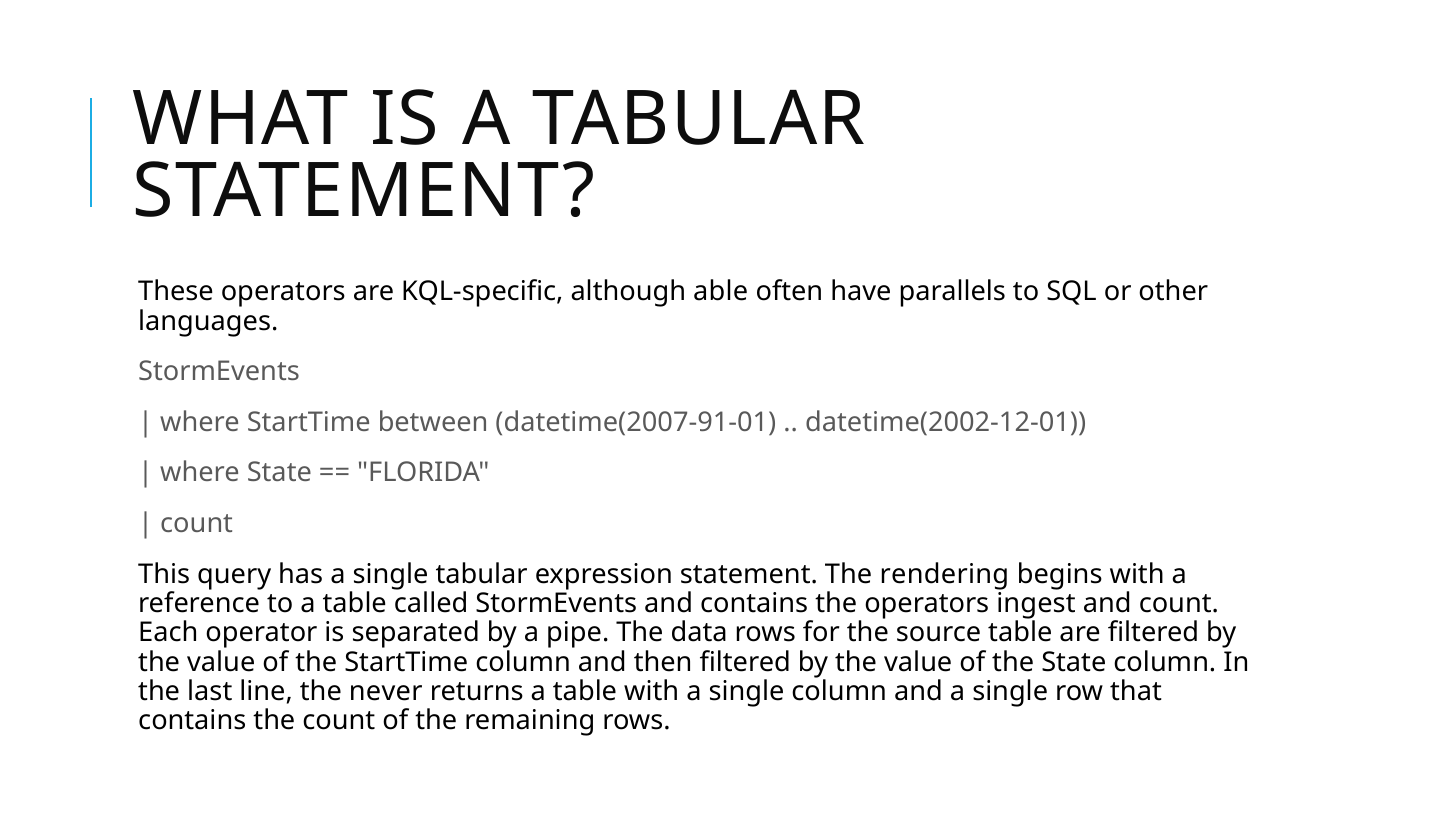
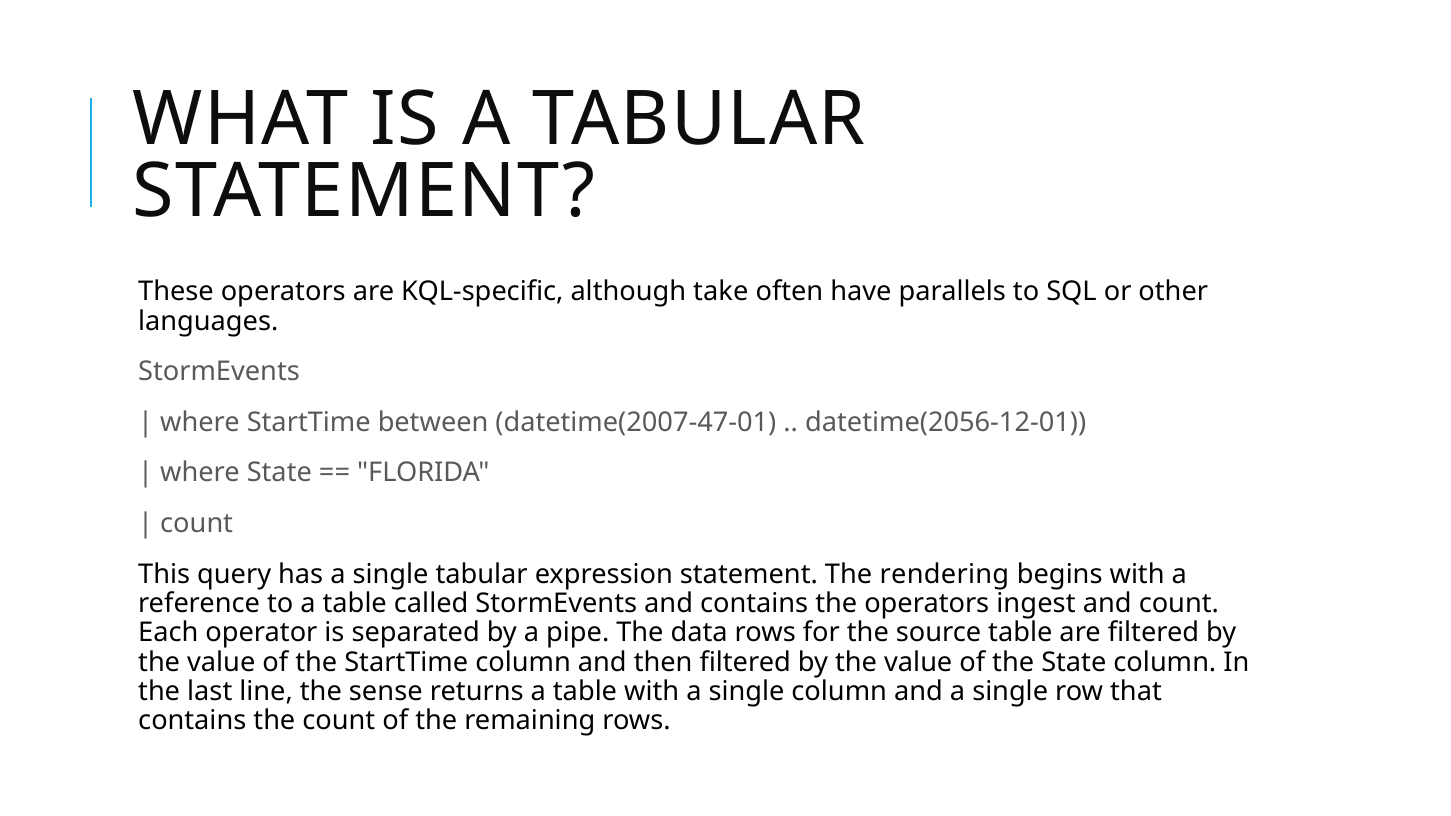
able: able -> take
datetime(2007-91-01: datetime(2007-91-01 -> datetime(2007-47-01
datetime(2002-12-01: datetime(2002-12-01 -> datetime(2056-12-01
never: never -> sense
